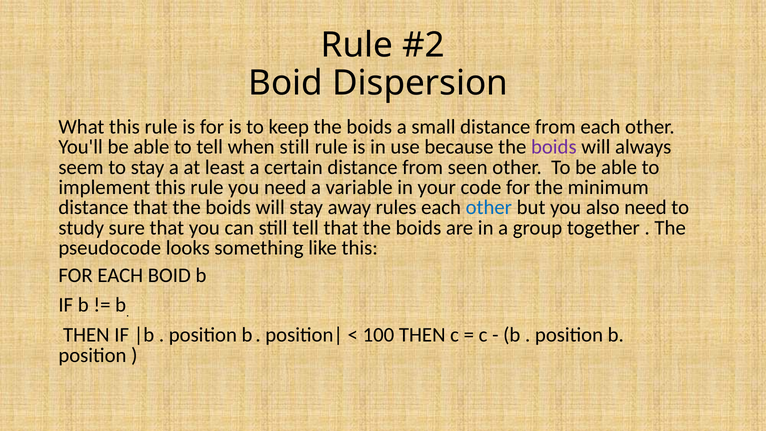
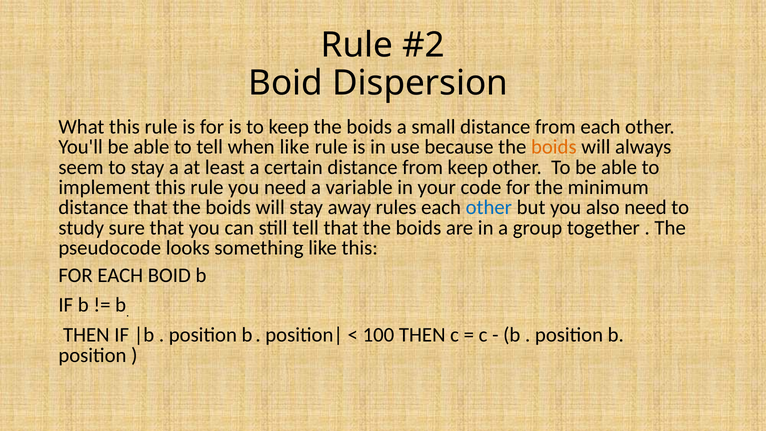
when still: still -> like
boids at (554, 147) colour: purple -> orange
from seen: seen -> keep
